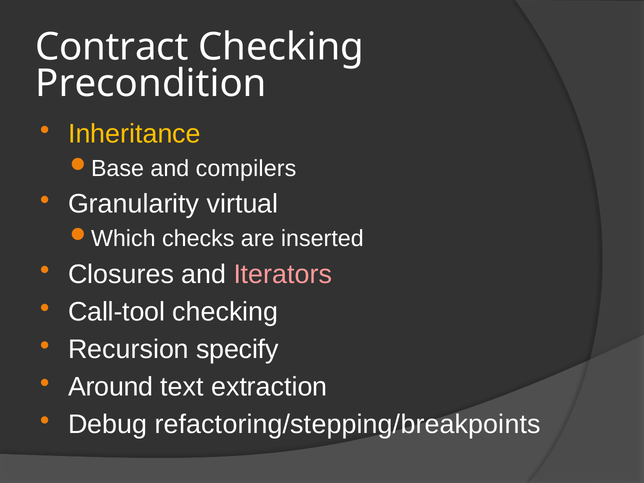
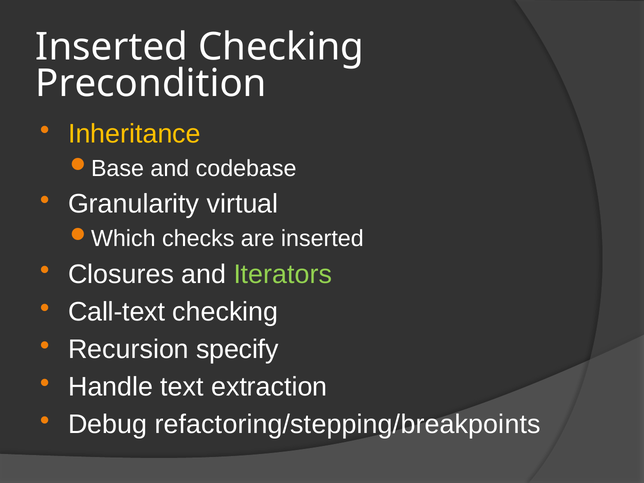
Contract at (112, 47): Contract -> Inserted
compilers: compilers -> codebase
Iterators colour: pink -> light green
Call-tool: Call-tool -> Call-text
Around: Around -> Handle
